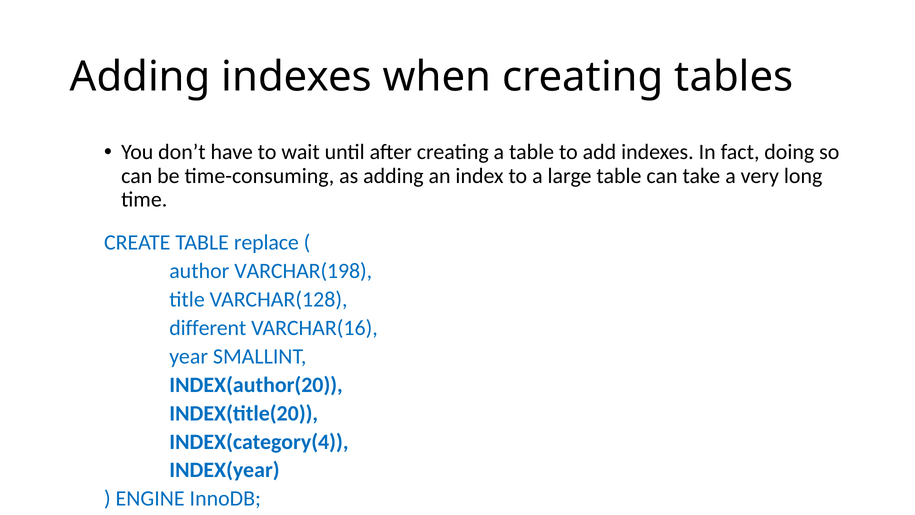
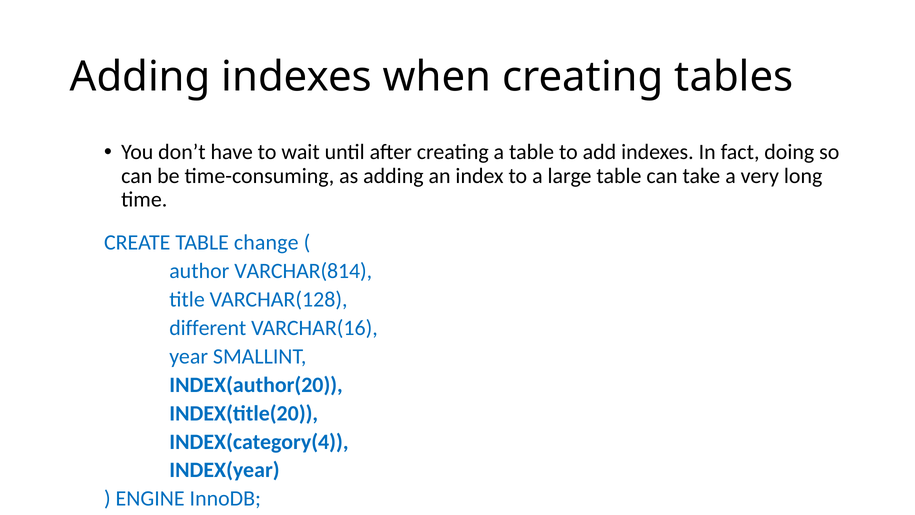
replace: replace -> change
VARCHAR(198: VARCHAR(198 -> VARCHAR(814
